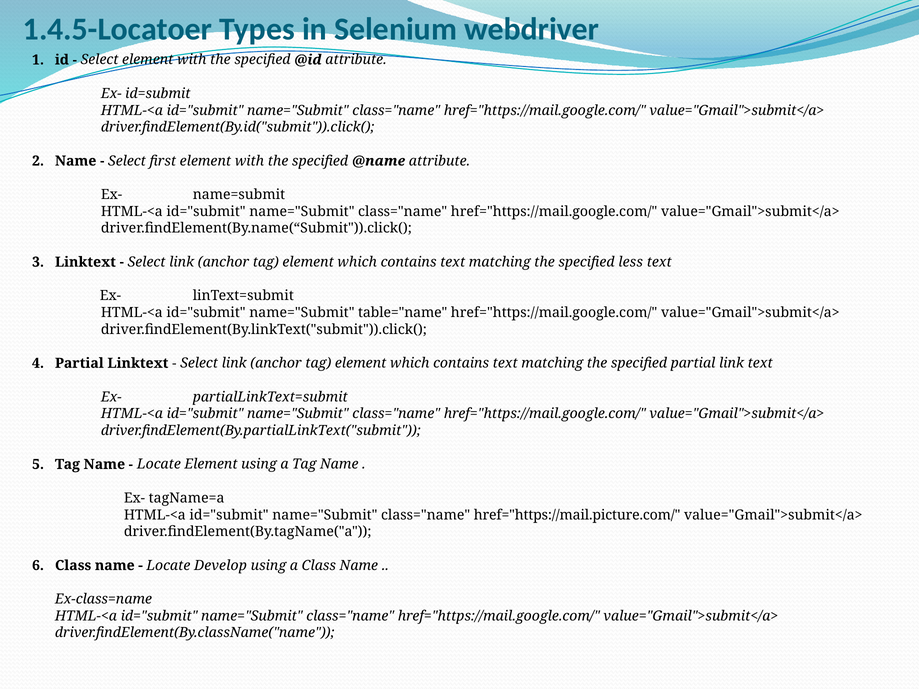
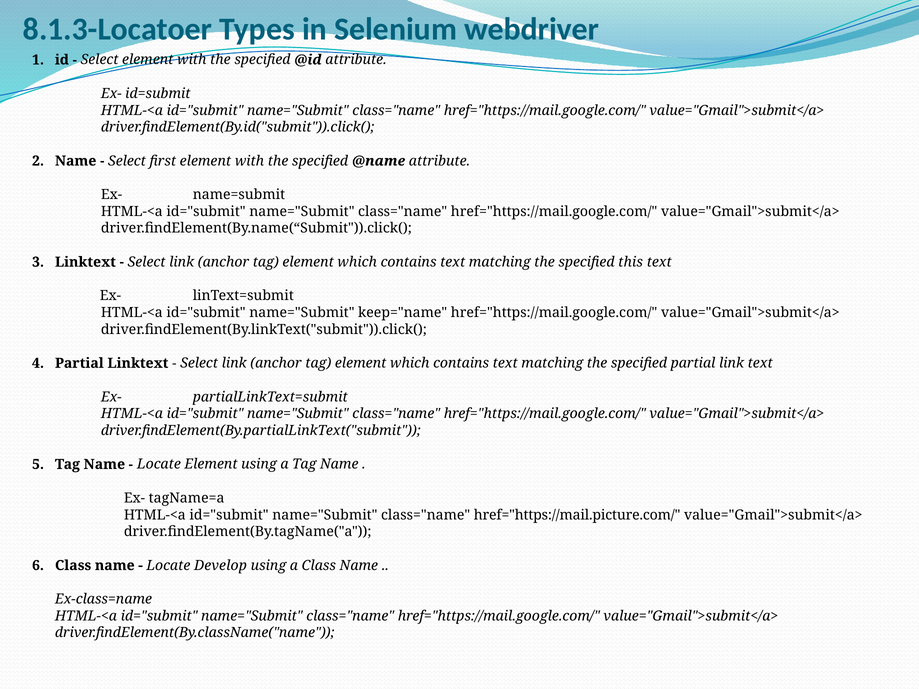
1.4.5-Locatoer: 1.4.5-Locatoer -> 8.1.3-Locatoer
less: less -> this
table="name: table="name -> keep="name
